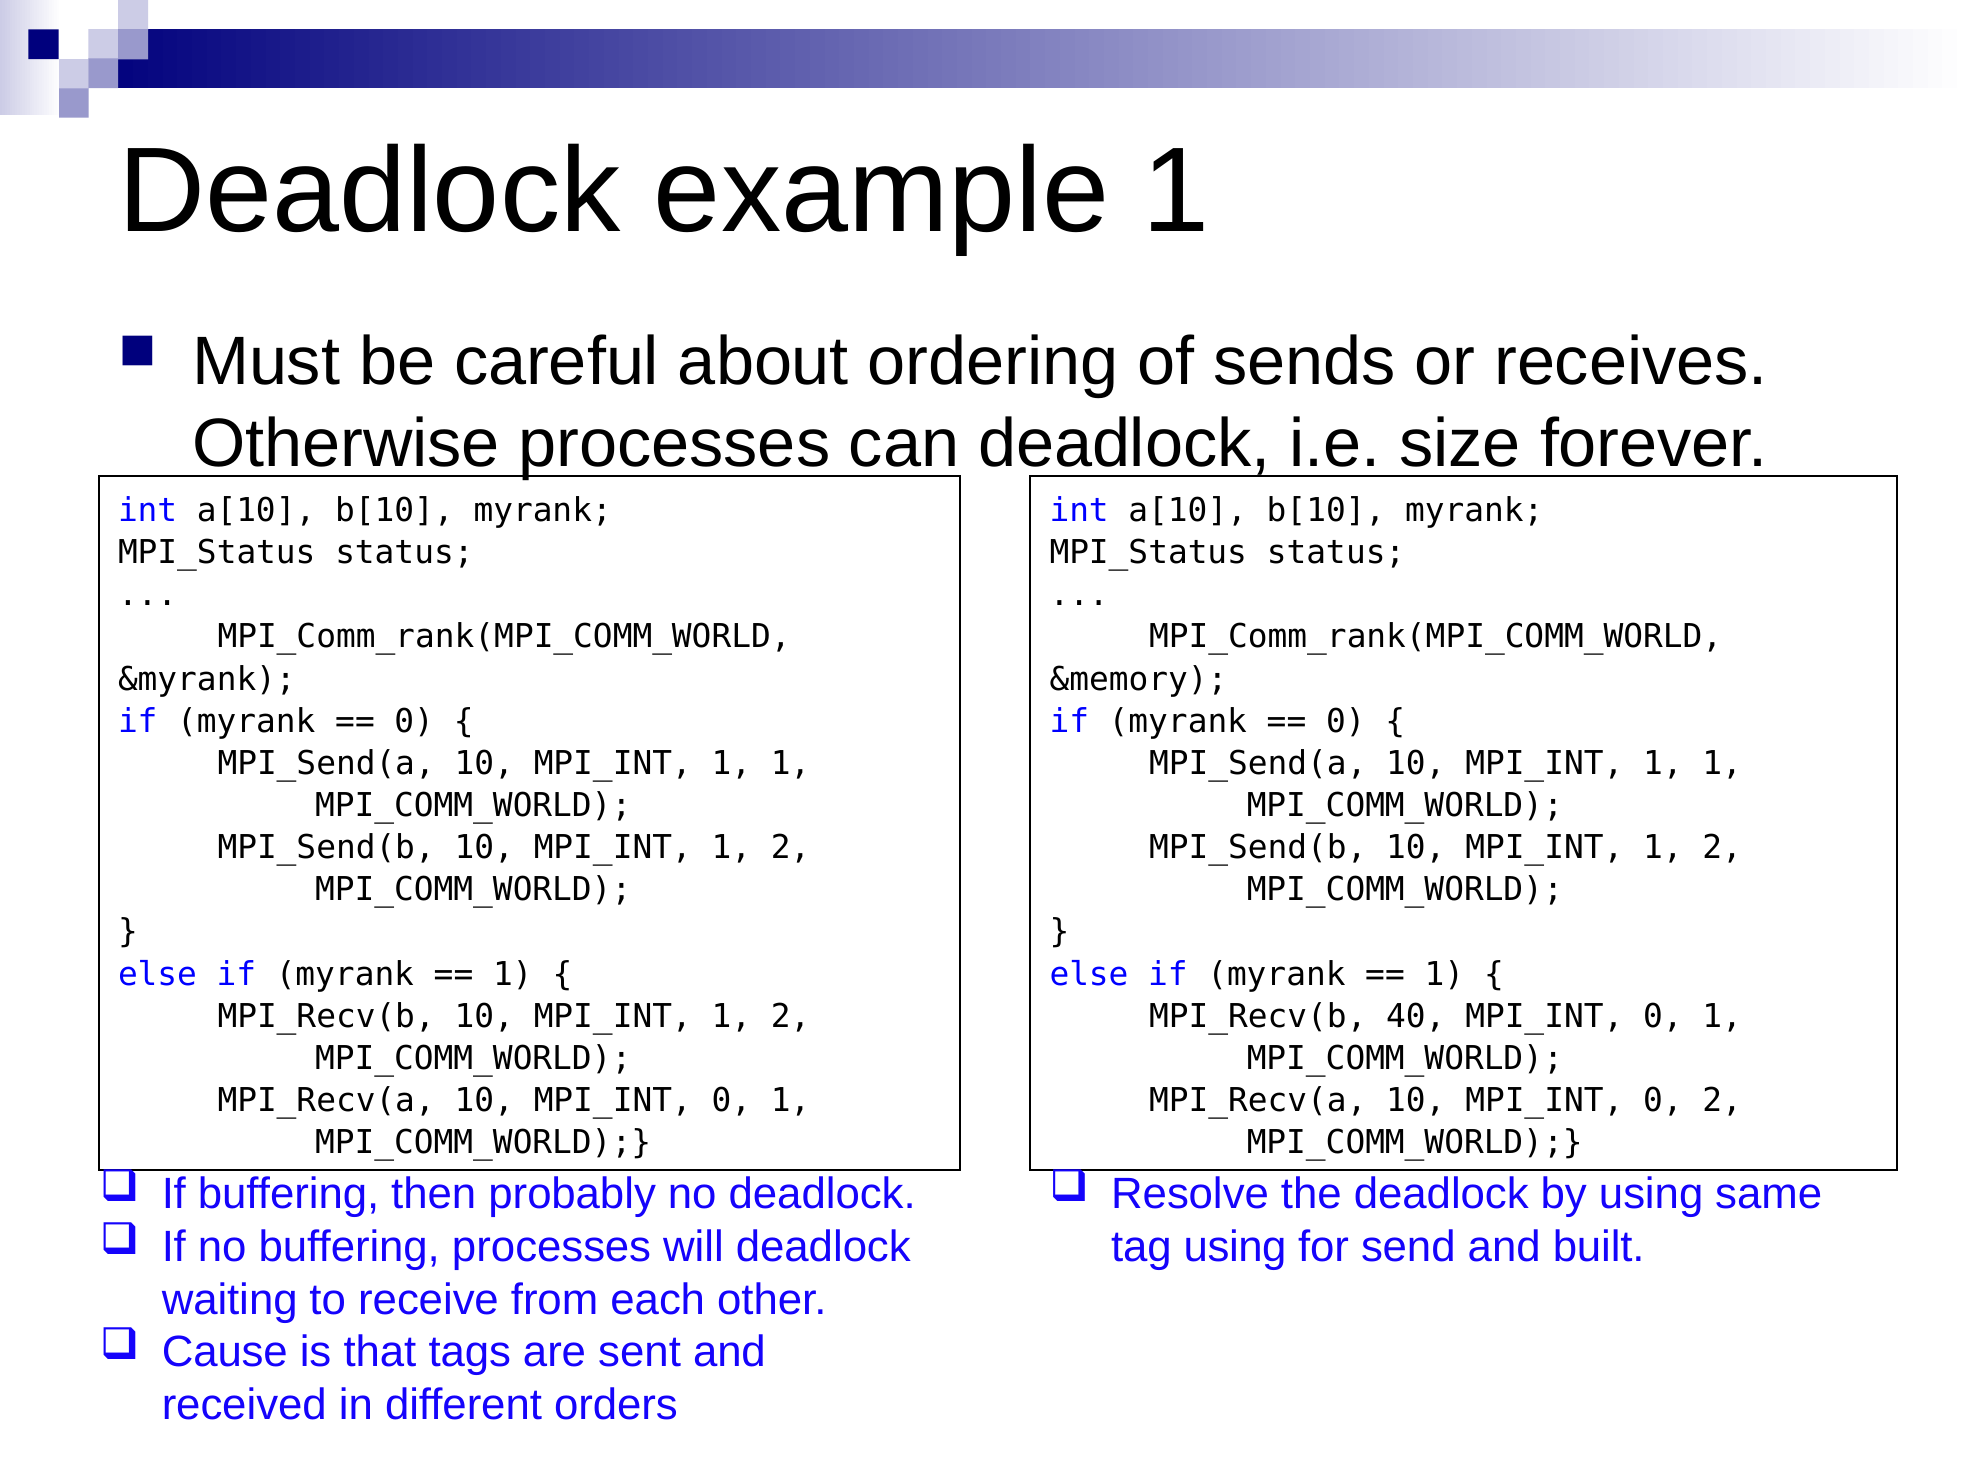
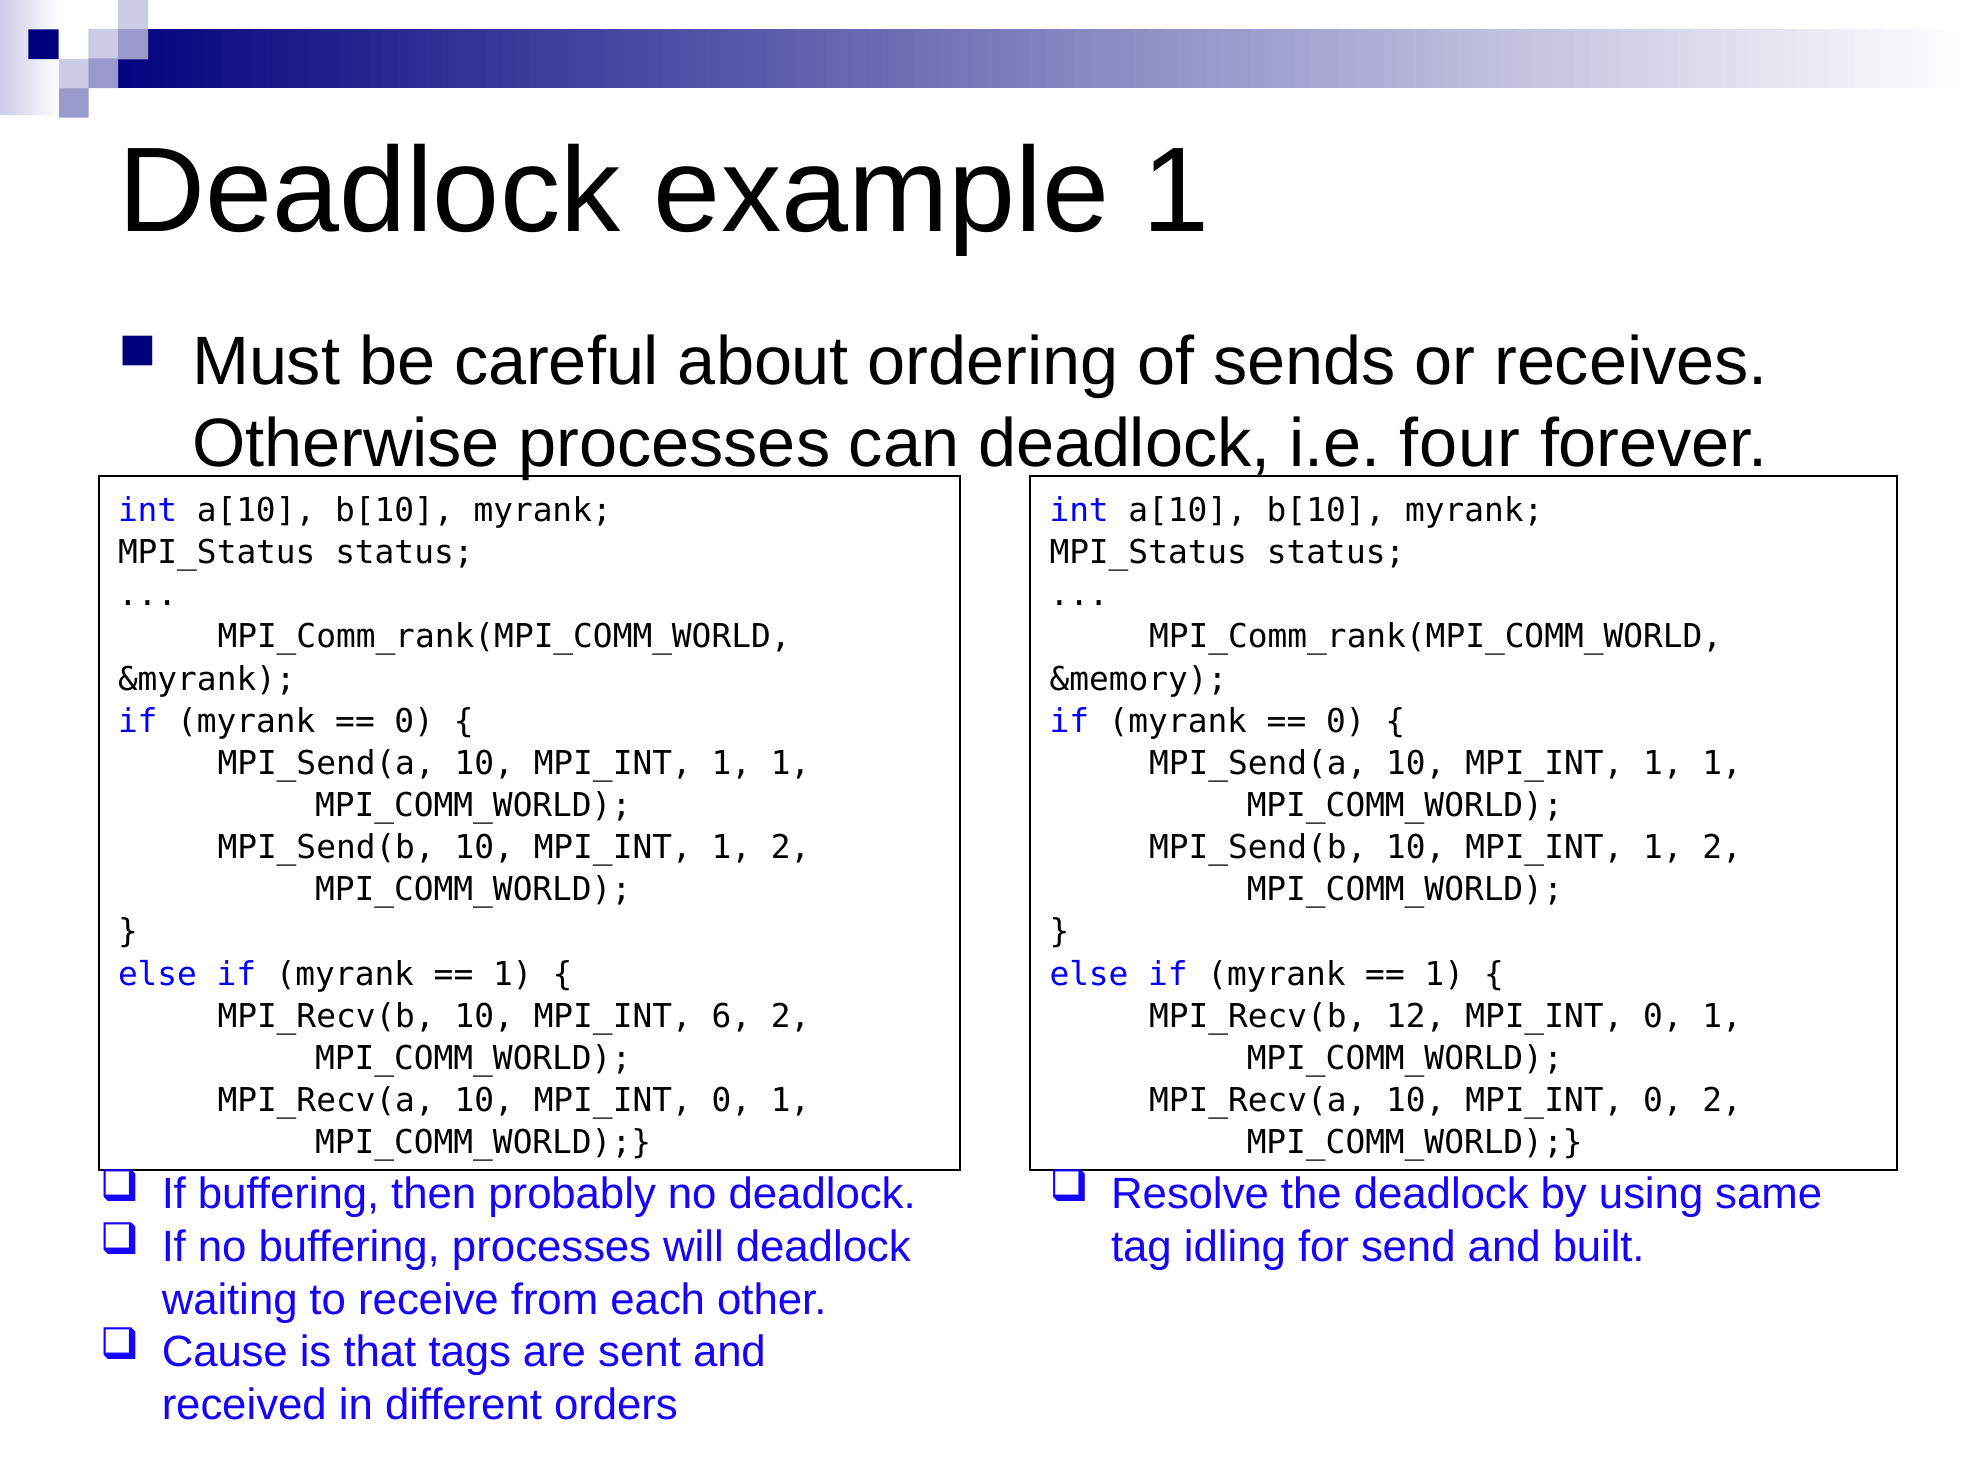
size: size -> four
MPI_Recv(b 10 MPI_INT 1: 1 -> 6
40: 40 -> 12
tag using: using -> idling
